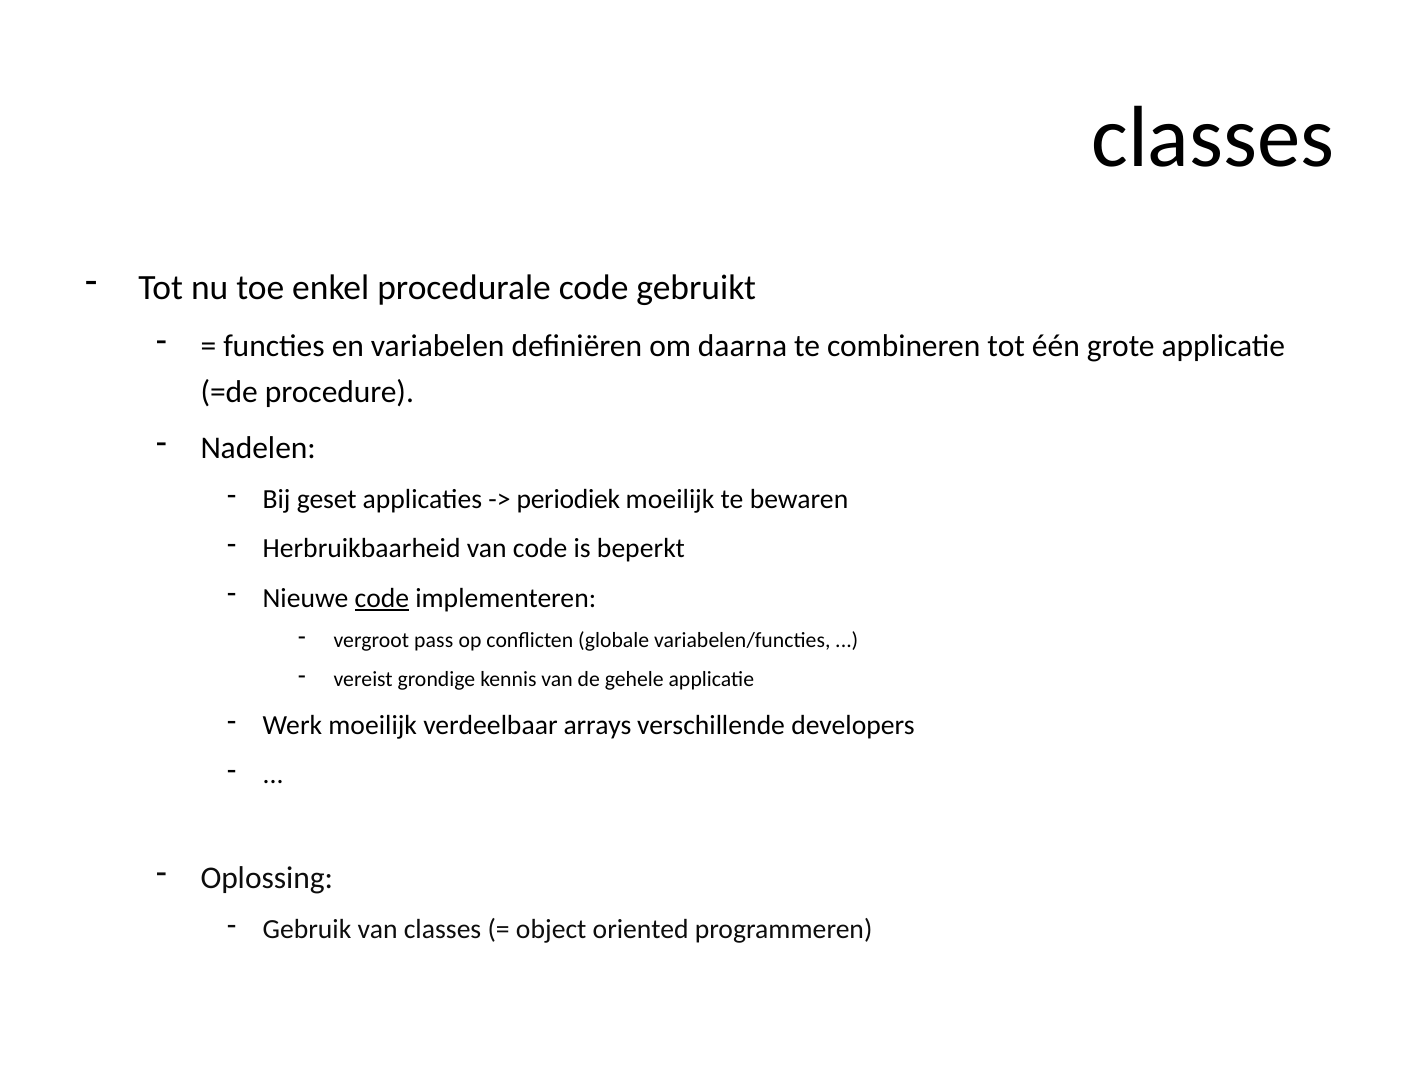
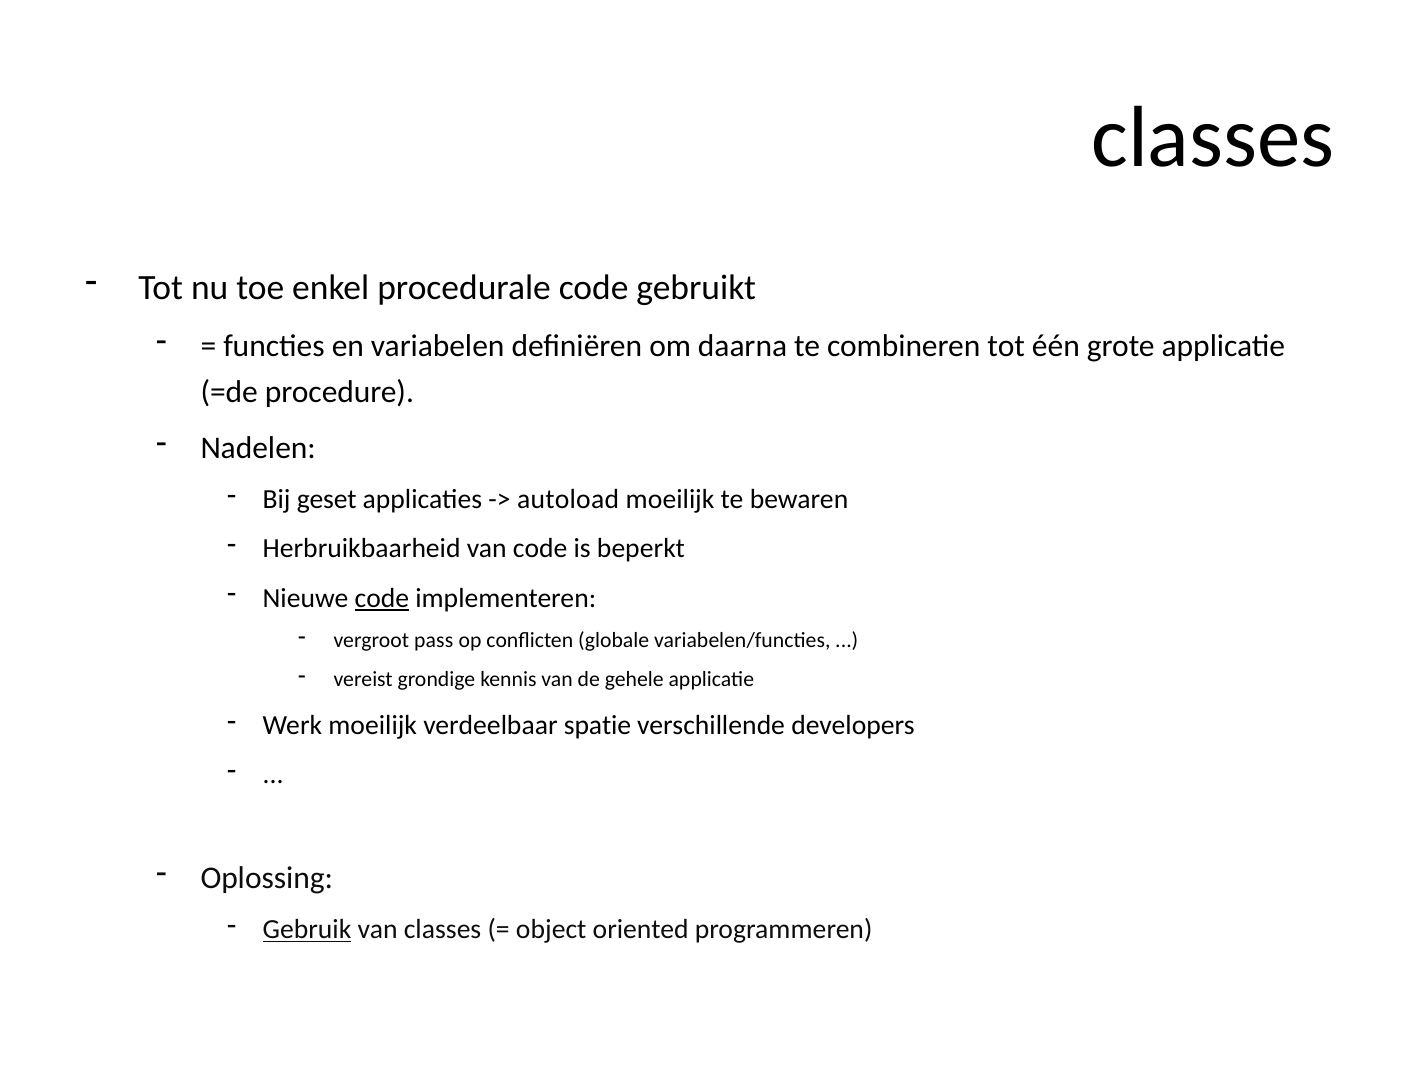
periodiek: periodiek -> autoload
arrays: arrays -> spatie
Gebruik underline: none -> present
